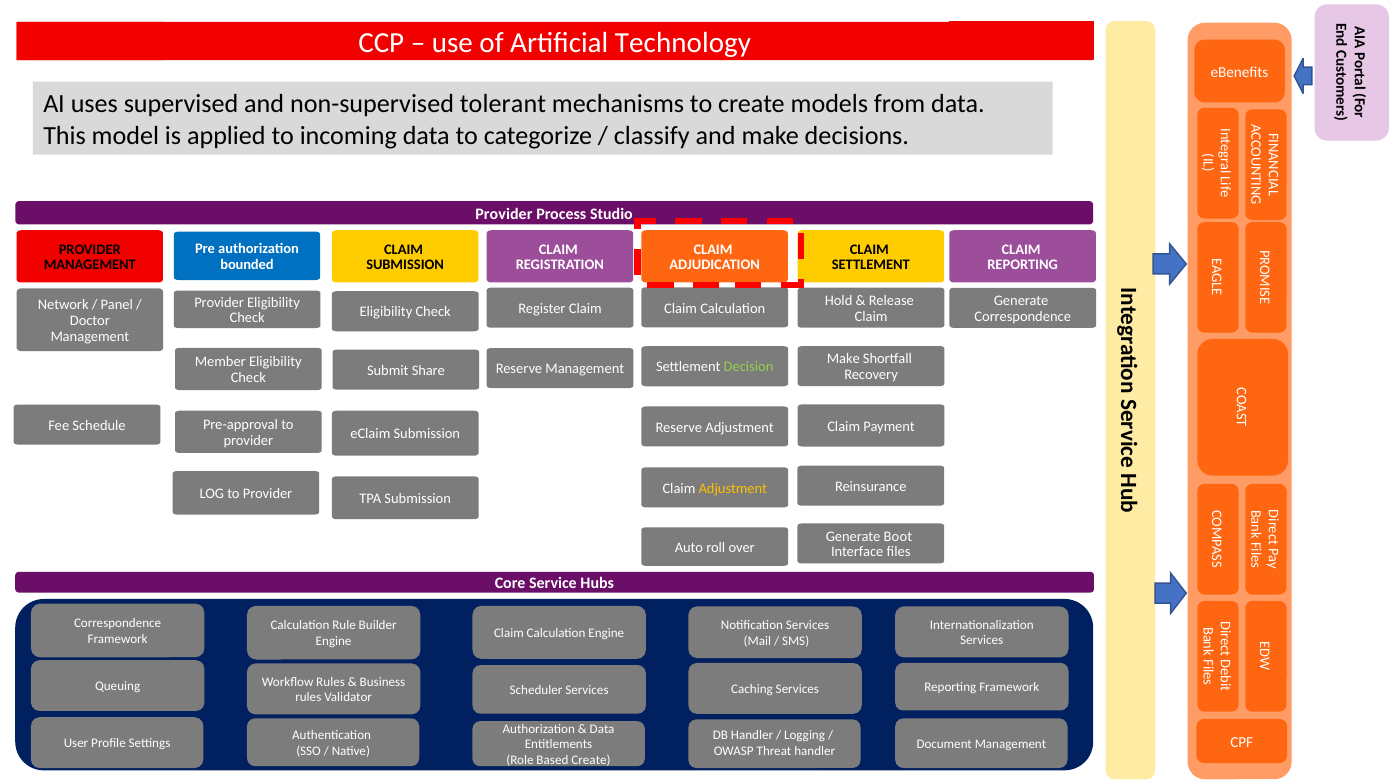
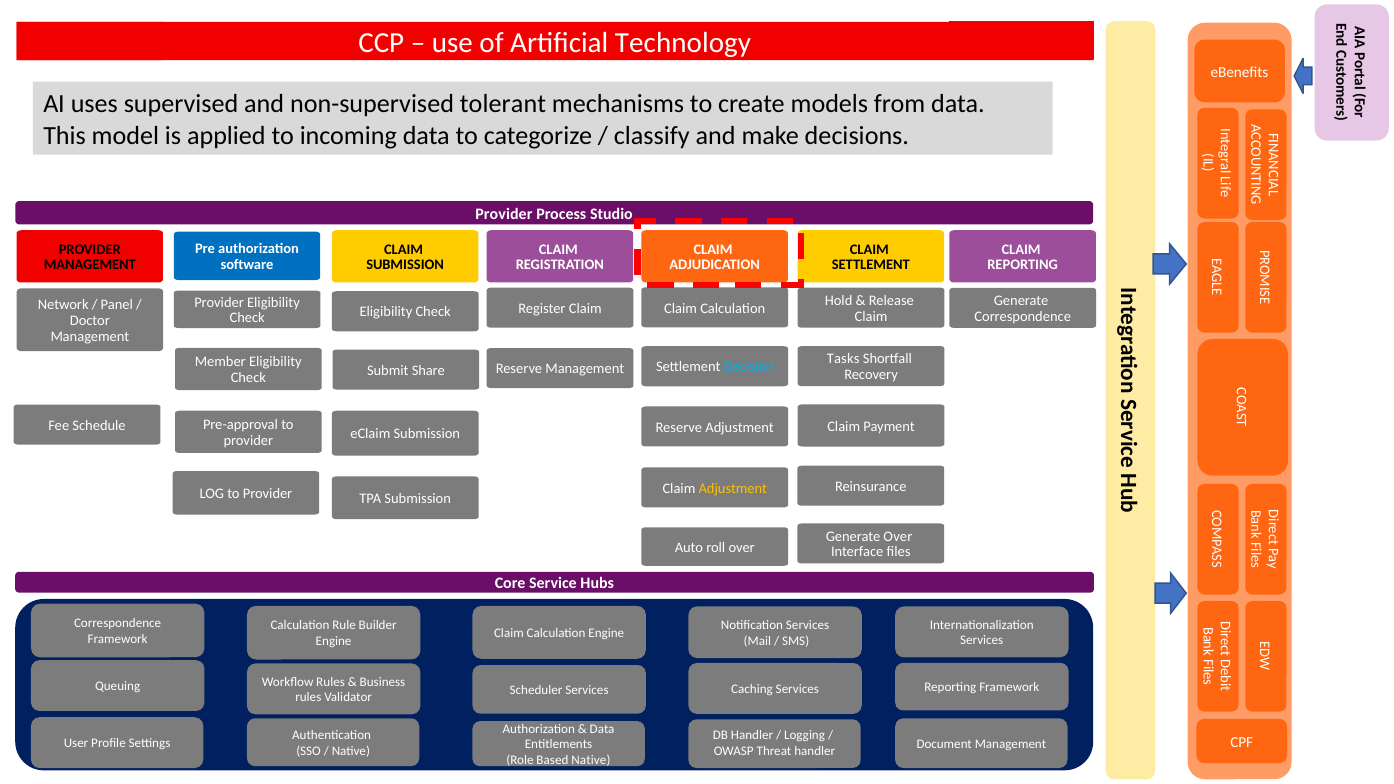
bounded: bounded -> software
Make at (843, 359): Make -> Tasks
Decision colour: light green -> light blue
Generate Boot: Boot -> Over
Based Create: Create -> Native
